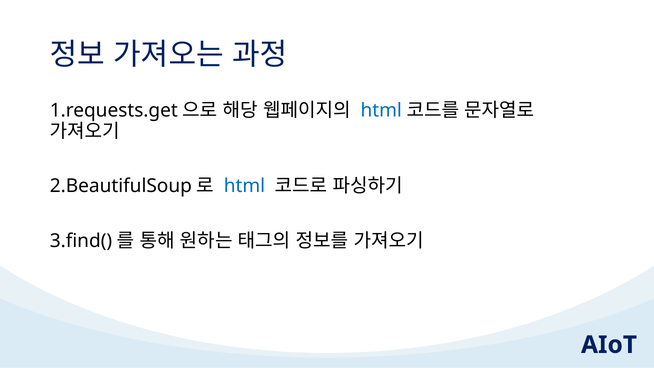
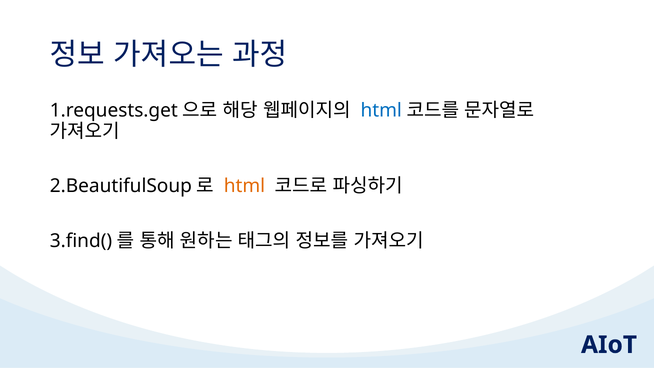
html at (244, 186) colour: blue -> orange
